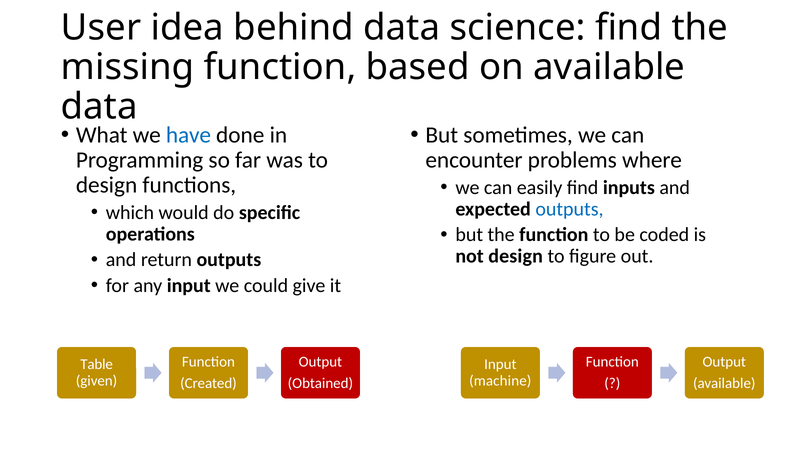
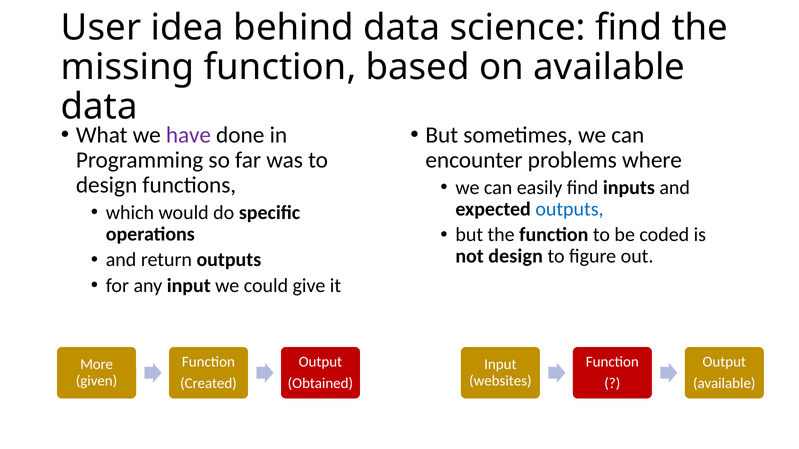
have colour: blue -> purple
Table: Table -> More
machine: machine -> websites
